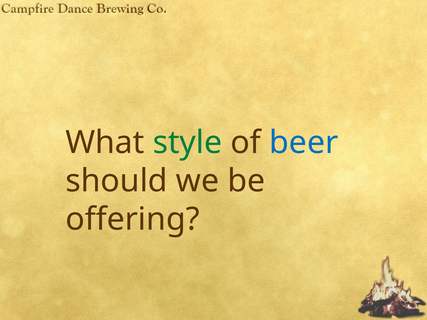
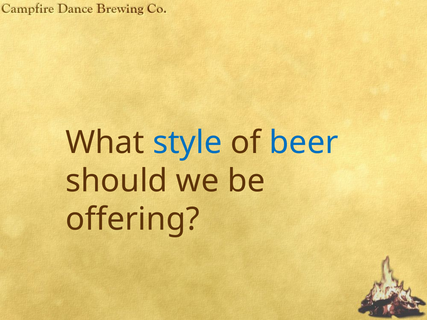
style colour: green -> blue
